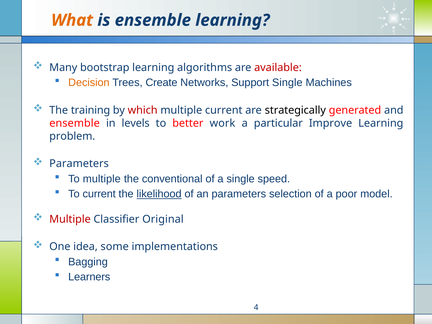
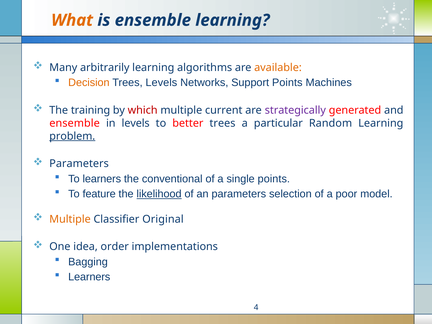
bootstrap: bootstrap -> arbitrarily
available colour: red -> orange
Trees Create: Create -> Levels
Support Single: Single -> Points
strategically colour: black -> purple
better work: work -> trees
Improve: Improve -> Random
problem underline: none -> present
To multiple: multiple -> learners
single speed: speed -> points
To current: current -> feature
Multiple at (70, 219) colour: red -> orange
some: some -> order
